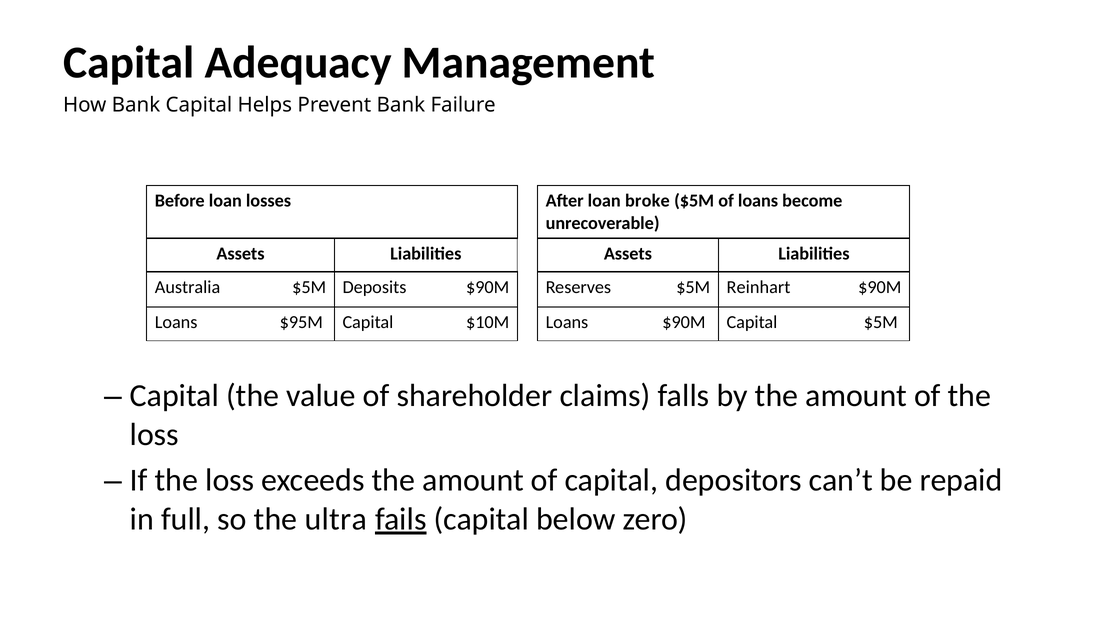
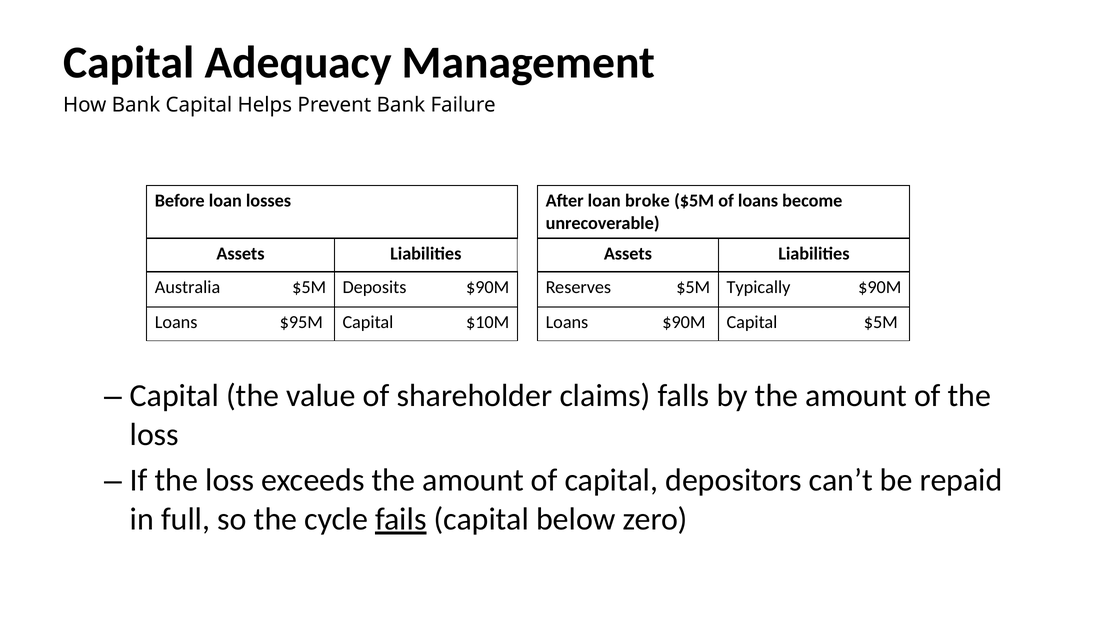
Reinhart: Reinhart -> Typically
ultra: ultra -> cycle
